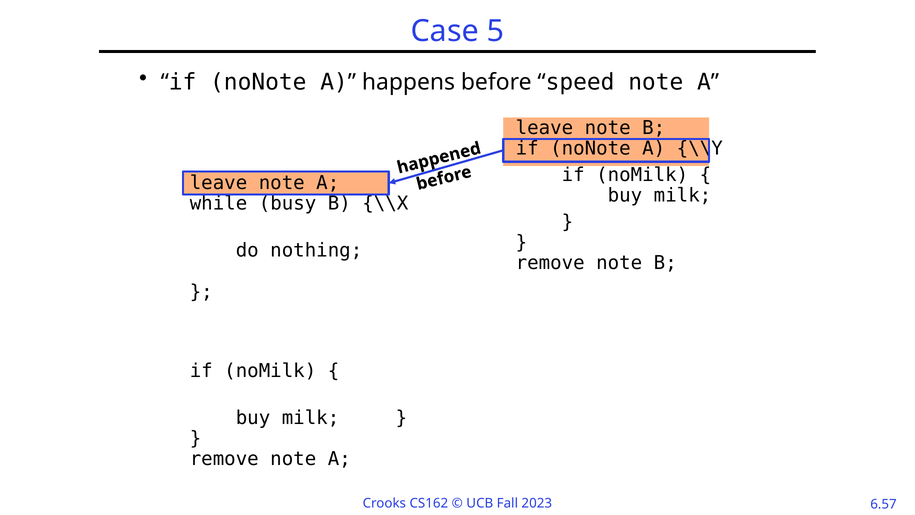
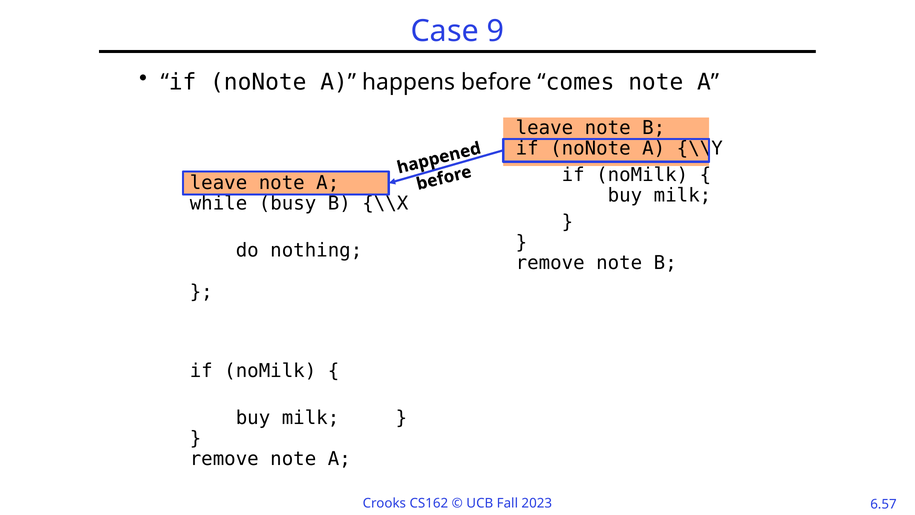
5: 5 -> 9
speed: speed -> comes
